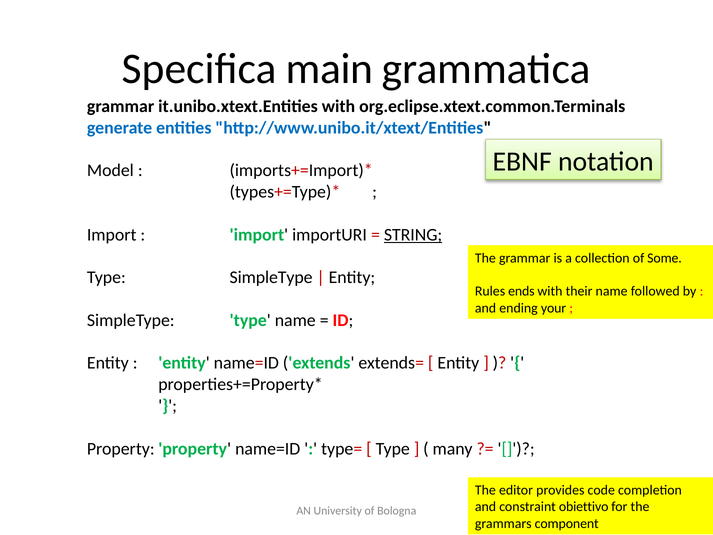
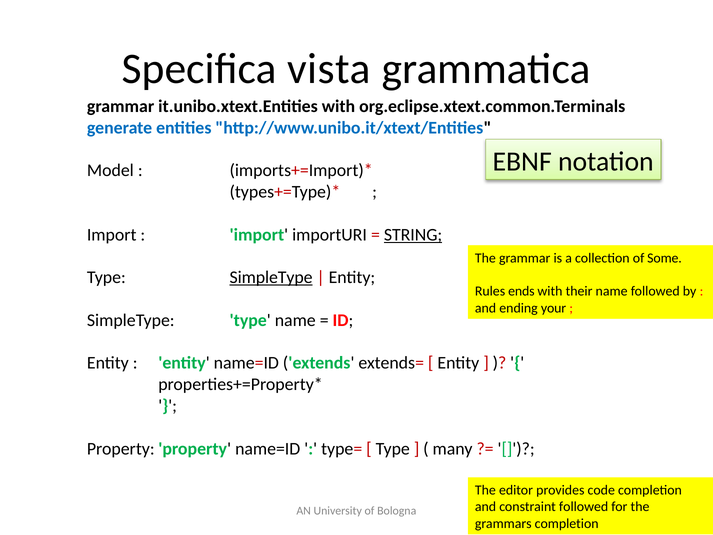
main: main -> vista
SimpleType at (271, 277) underline: none -> present
constraint obiettivo: obiettivo -> followed
grammars component: component -> completion
